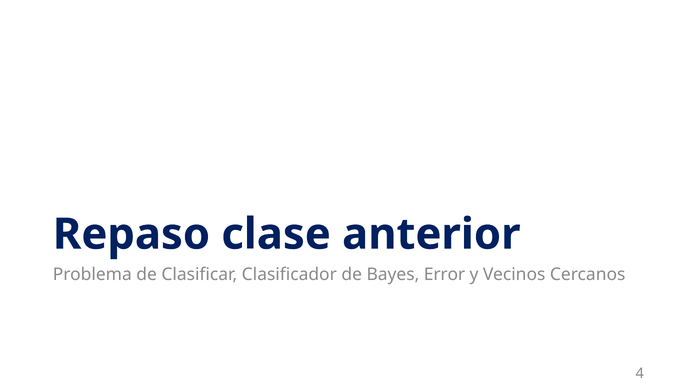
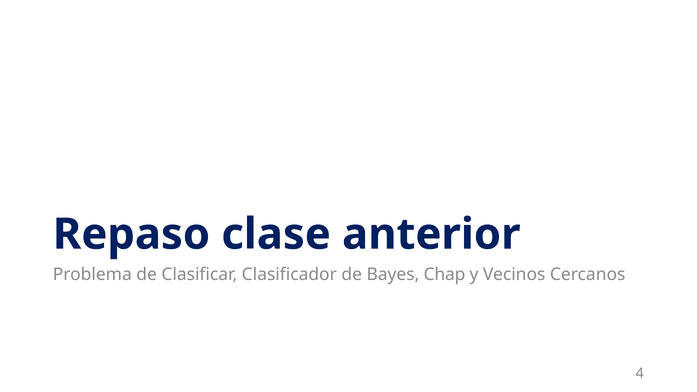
Error: Error -> Chap
